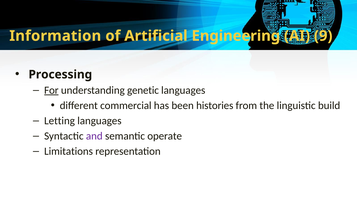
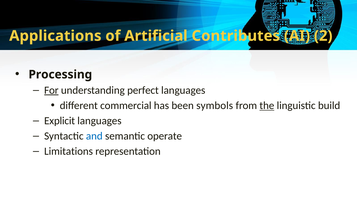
Information: Information -> Applications
Engineering: Engineering -> Contributes
9: 9 -> 2
genetic: genetic -> perfect
histories: histories -> symbols
the underline: none -> present
Letting: Letting -> Explicit
and colour: purple -> blue
